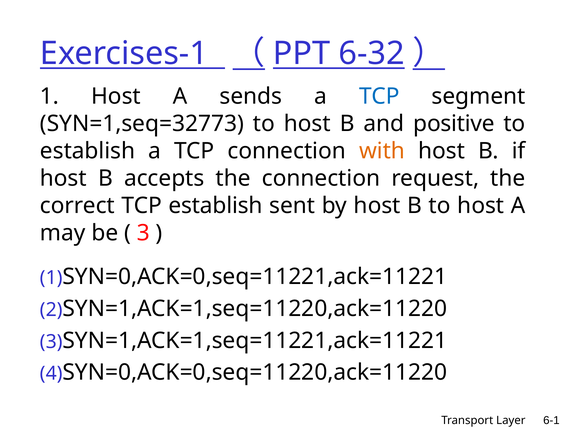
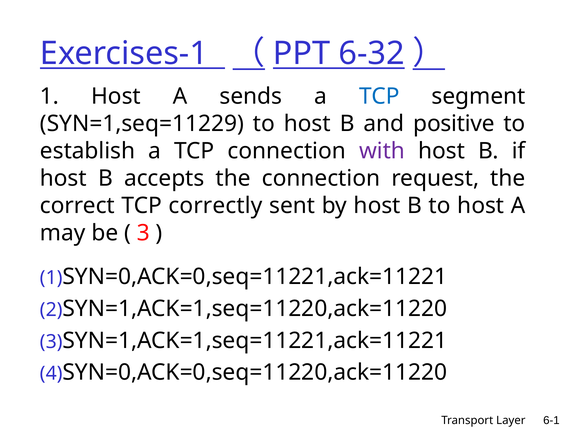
SYN=1,seq=32773: SYN=1,seq=32773 -> SYN=1,seq=11229
with colour: orange -> purple
TCP establish: establish -> correctly
